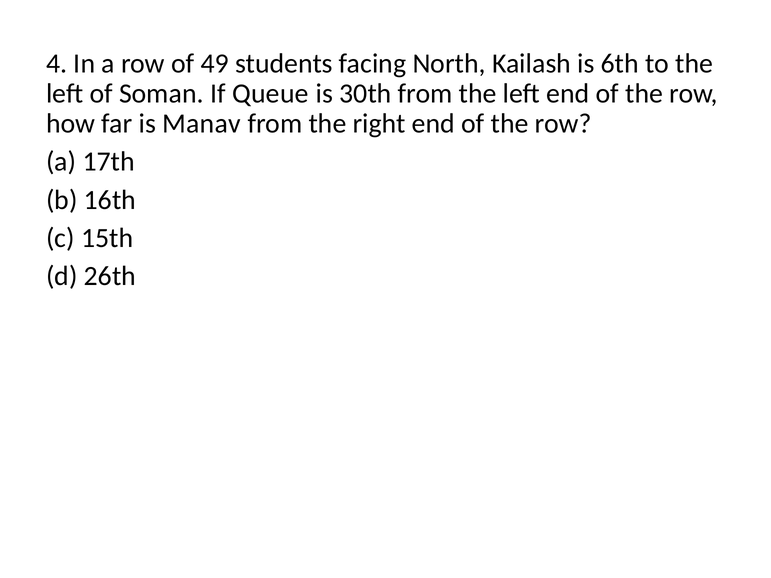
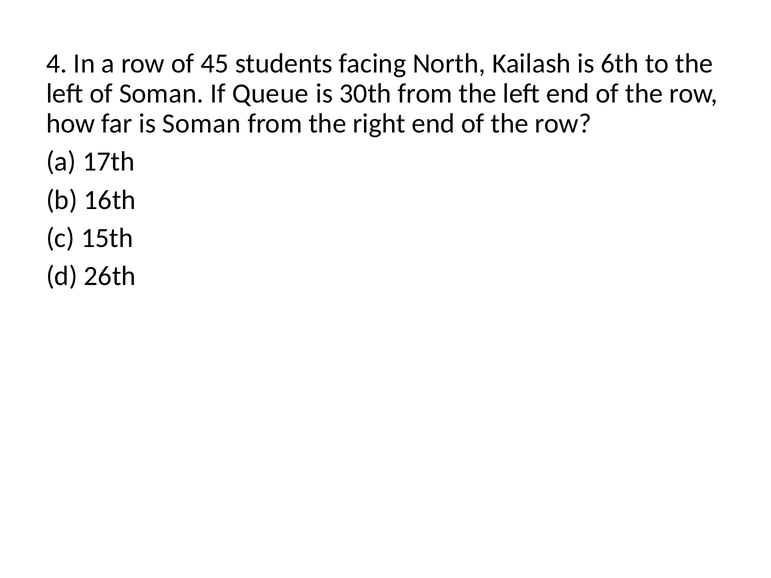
49: 49 -> 45
is Manav: Manav -> Soman
